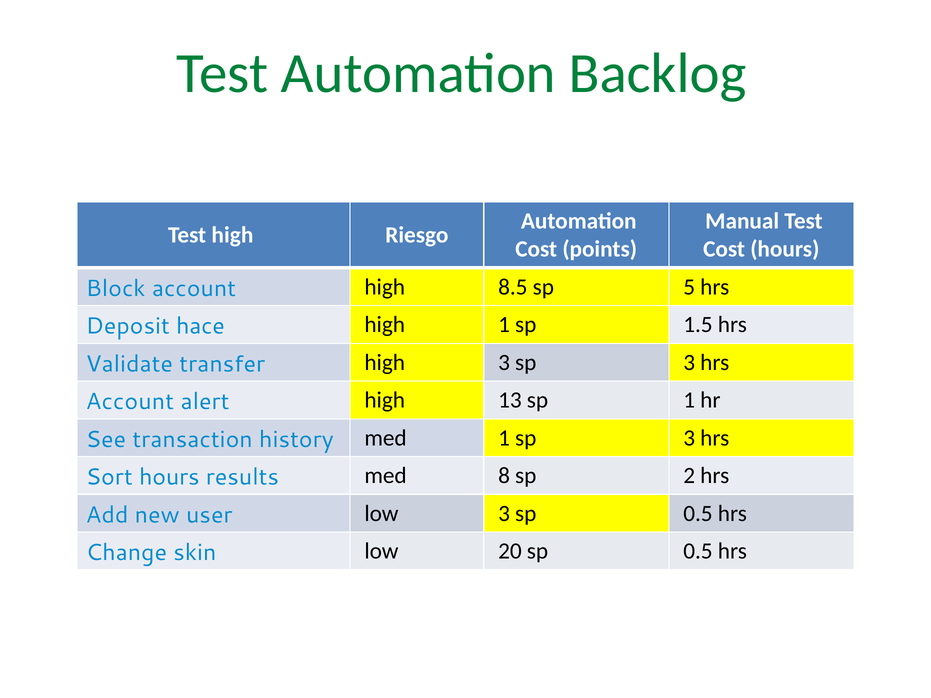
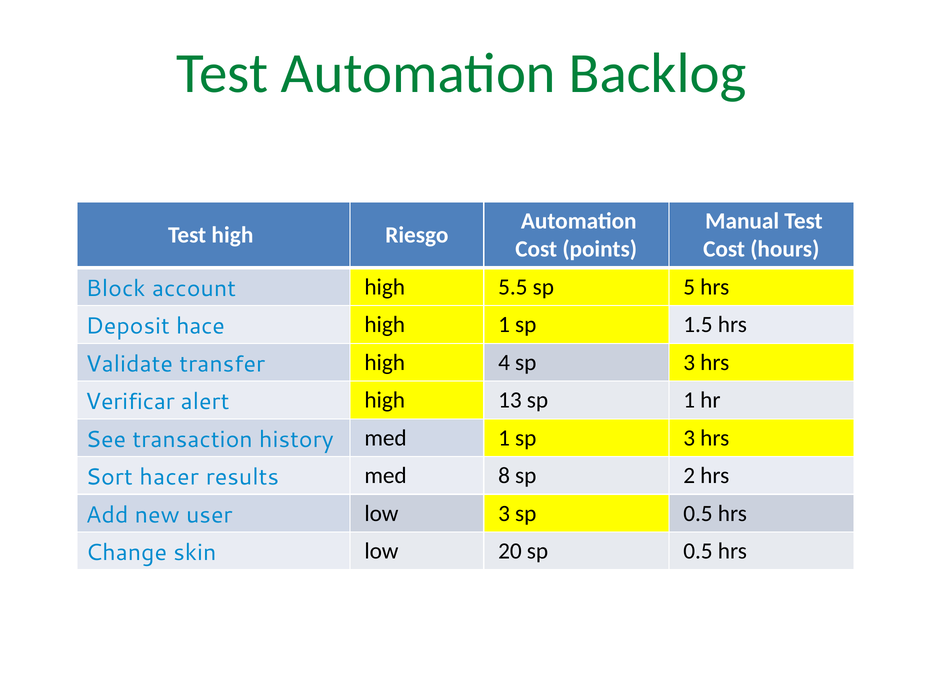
8.5: 8.5 -> 5.5
high 3: 3 -> 4
Account at (130, 402): Account -> Verificar
Sort hours: hours -> hacer
